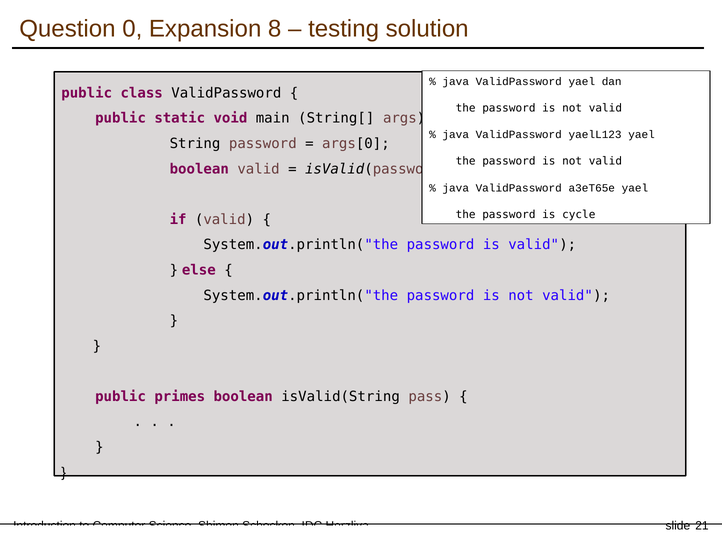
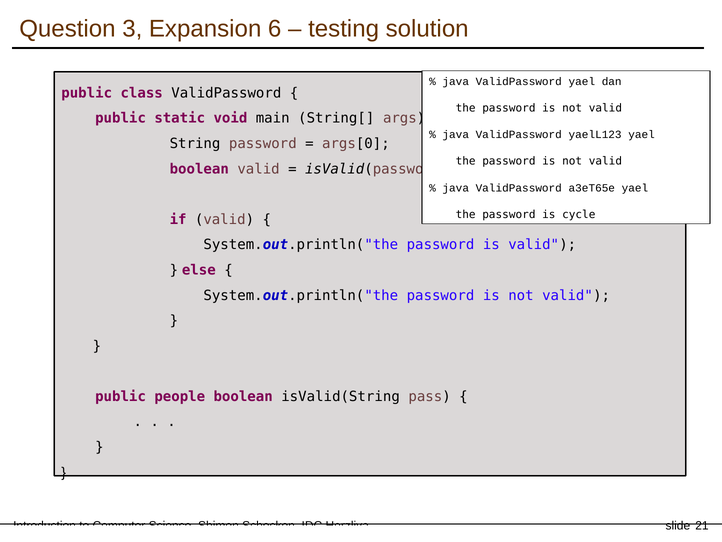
0: 0 -> 3
8: 8 -> 6
primes: primes -> people
